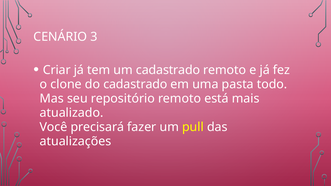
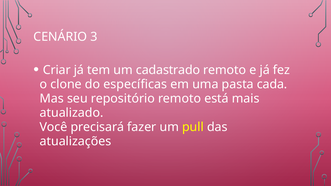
do cadastrado: cadastrado -> específicas
todo: todo -> cada
